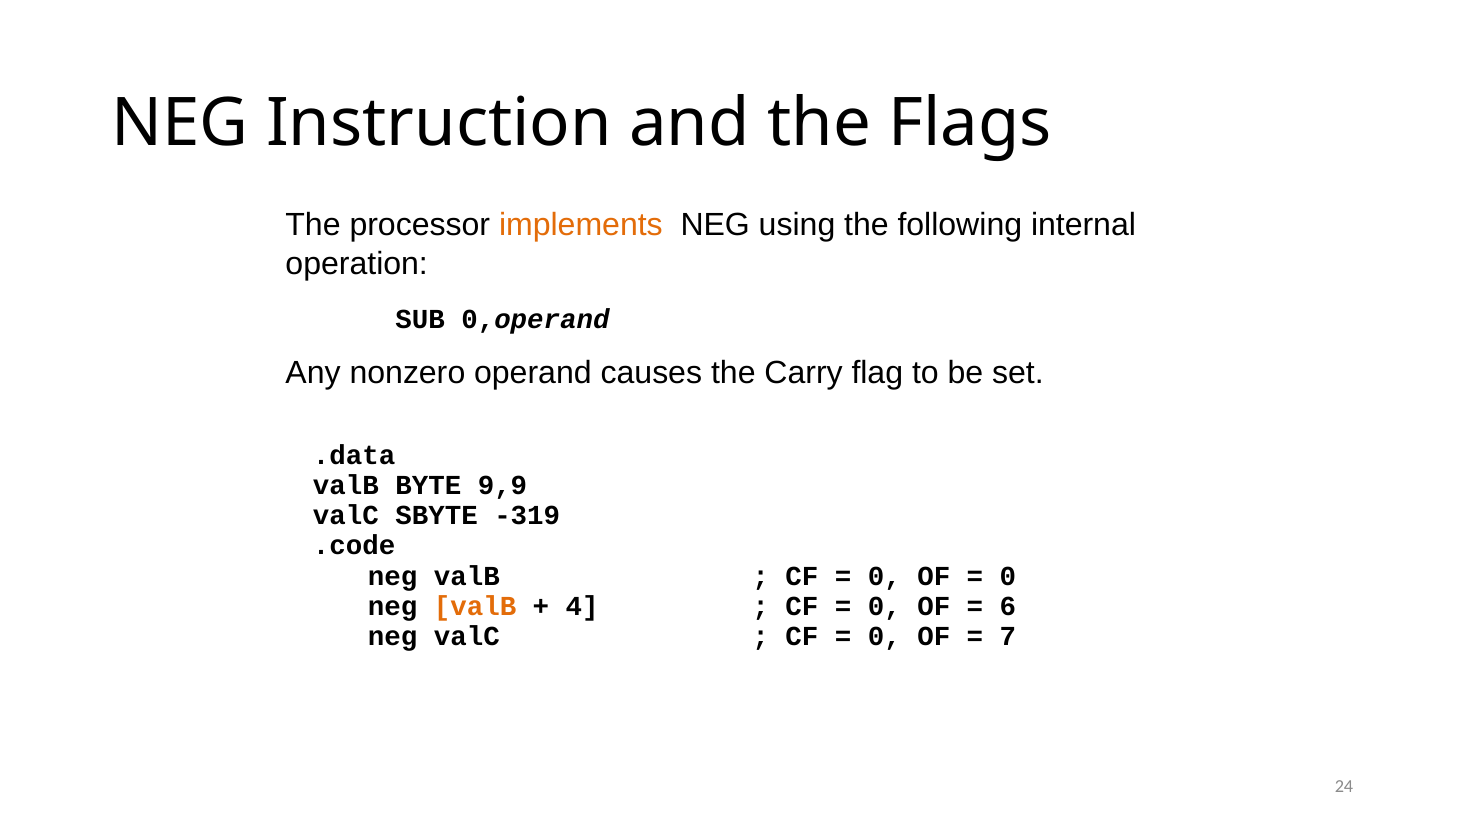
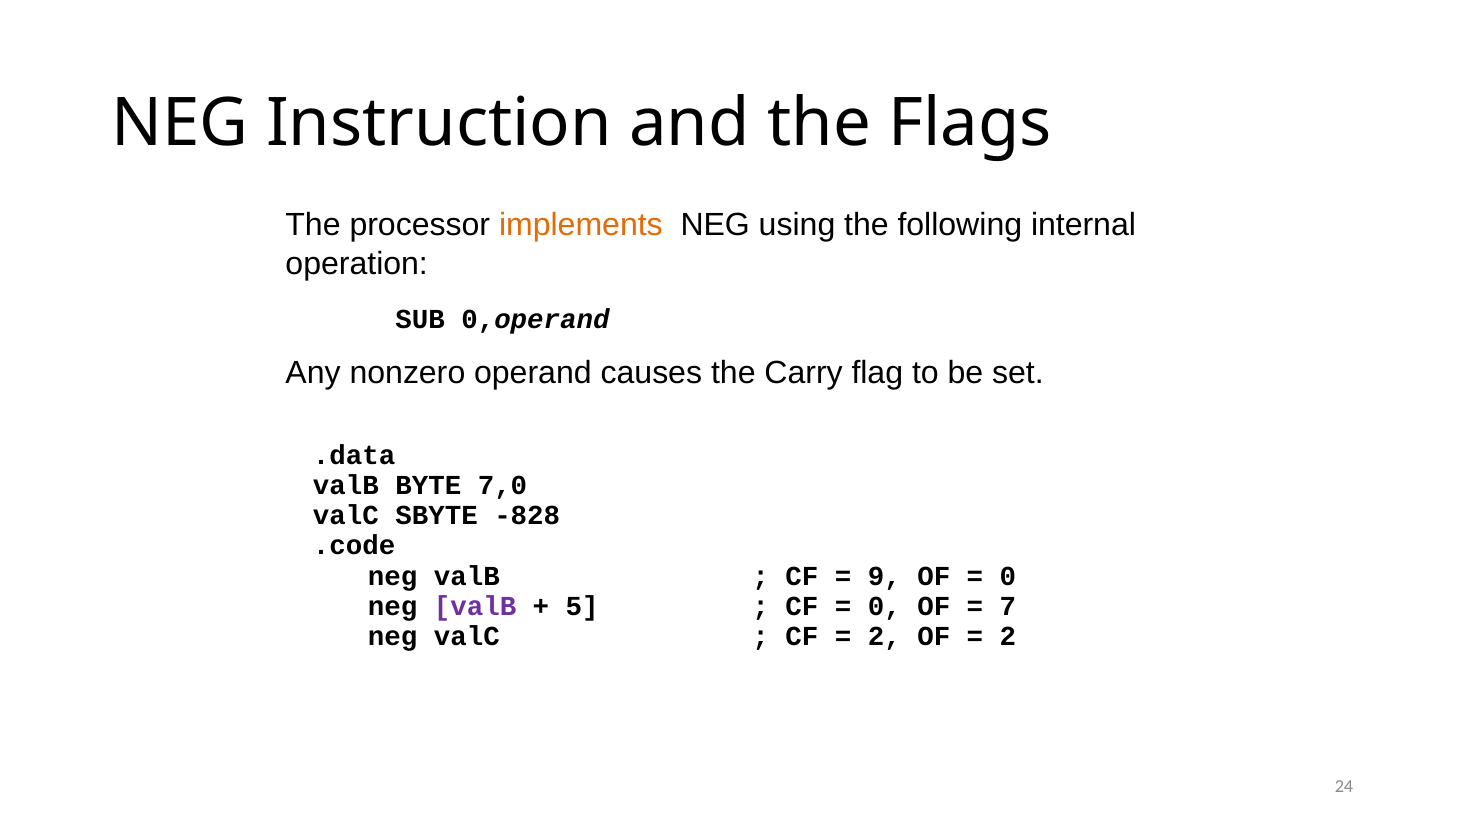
9,9: 9,9 -> 7,0
-319: -319 -> -828
0 at (884, 576): 0 -> 9
valB at (475, 606) colour: orange -> purple
4: 4 -> 5
6: 6 -> 7
0 at (884, 637): 0 -> 2
7 at (1008, 637): 7 -> 2
